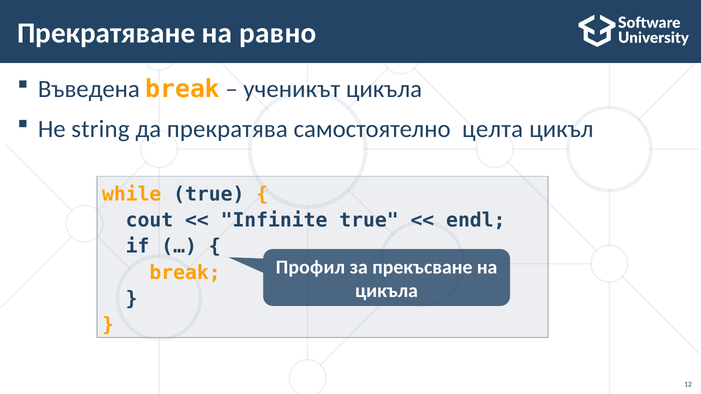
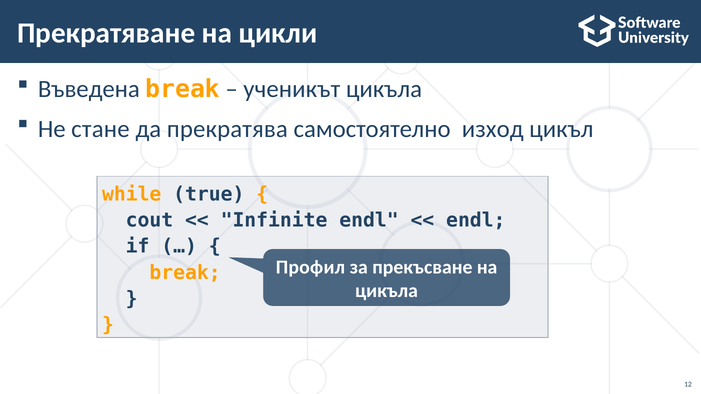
равно: равно -> цикли
string: string -> стане
целта: целта -> изход
Infinite true: true -> endl
